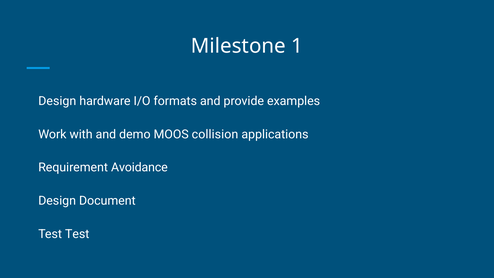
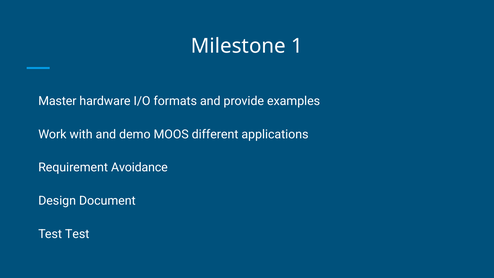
Design at (57, 101): Design -> Master
collision: collision -> different
